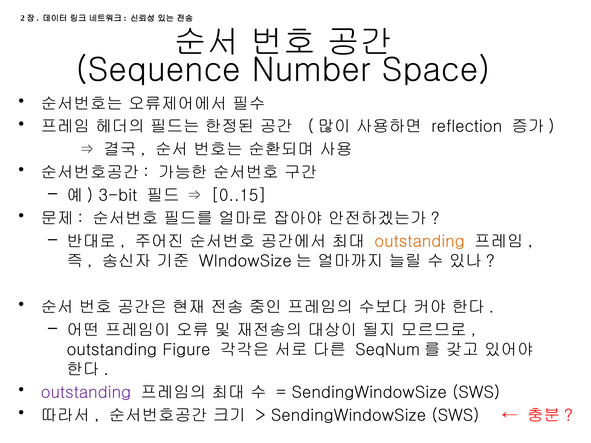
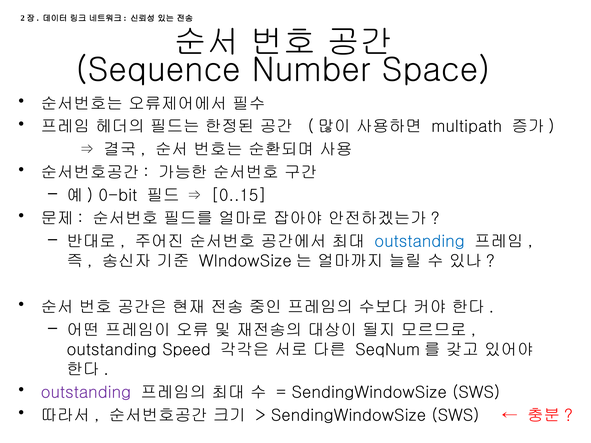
reflection: reflection -> multipath
3-bit: 3-bit -> 0-bit
outstanding at (420, 242) colour: orange -> blue
Figure: Figure -> Speed
